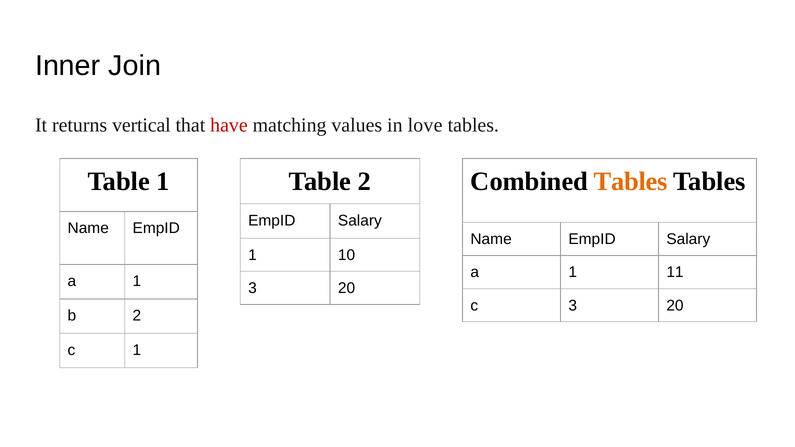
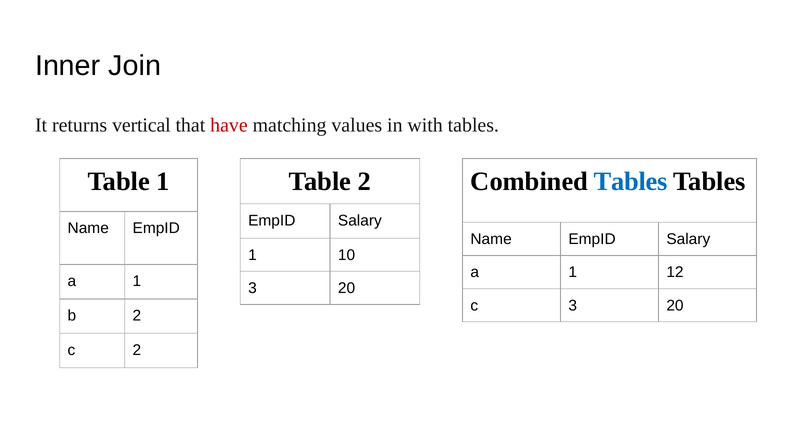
love: love -> with
Tables at (631, 181) colour: orange -> blue
11: 11 -> 12
c 1: 1 -> 2
